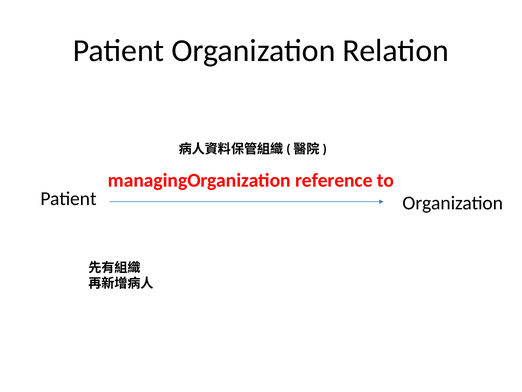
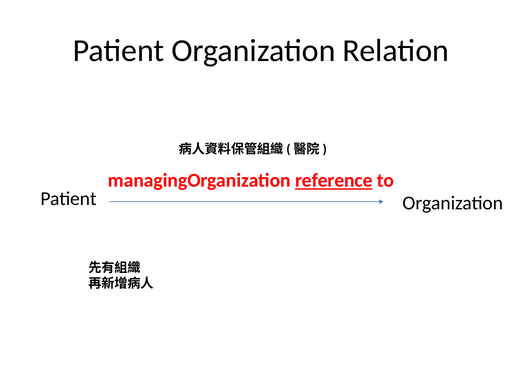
reference underline: none -> present
